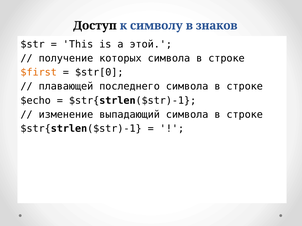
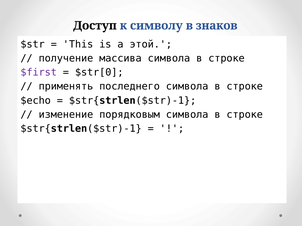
которых: которых -> массива
$first colour: orange -> purple
плавающей: плавающей -> применять
выпадающий: выпадающий -> порядковым
